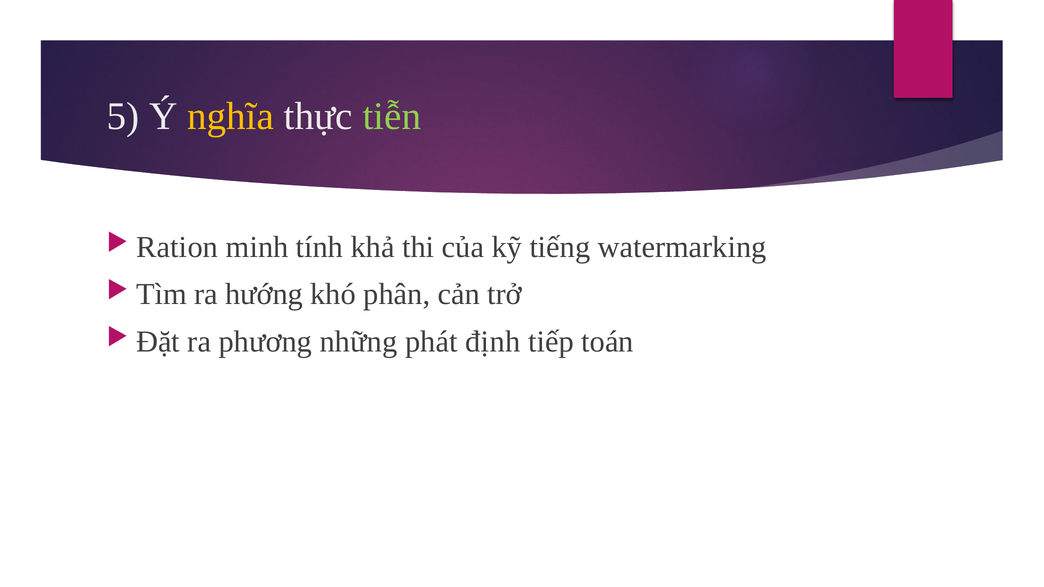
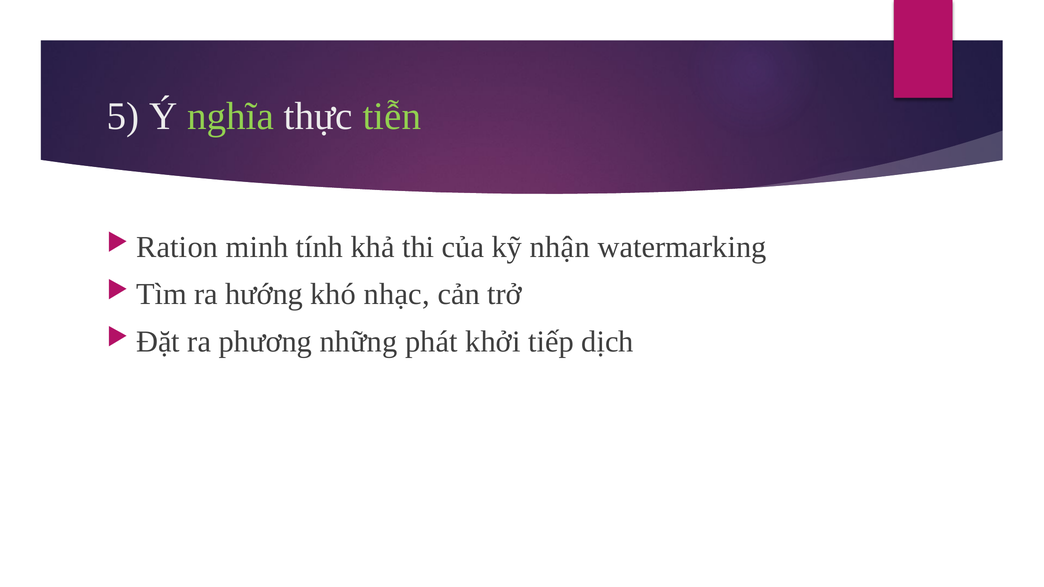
nghĩa colour: yellow -> light green
tiếng: tiếng -> nhận
phân: phân -> nhạc
định: định -> khởi
toán: toán -> dịch
